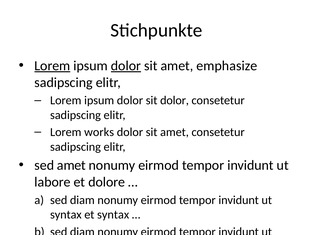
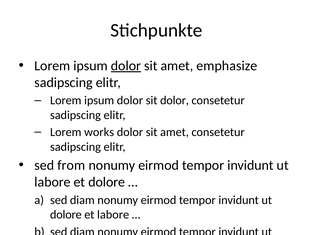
Lorem at (52, 66) underline: present -> none
sed amet: amet -> from
syntax at (66, 214): syntax -> dolore
et syntax: syntax -> labore
